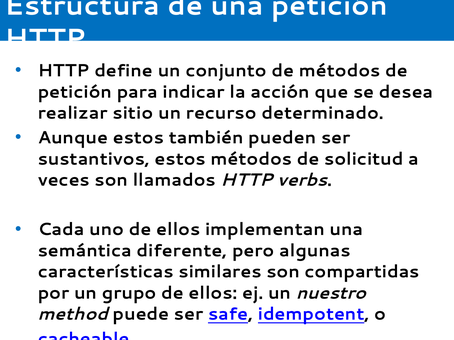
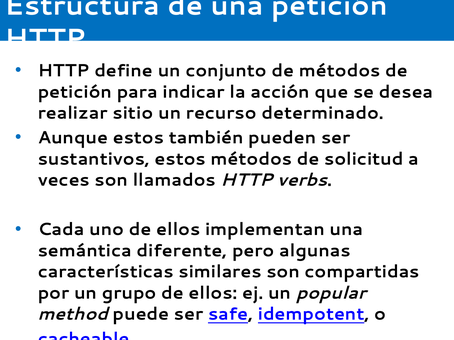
nuestro: nuestro -> popular
